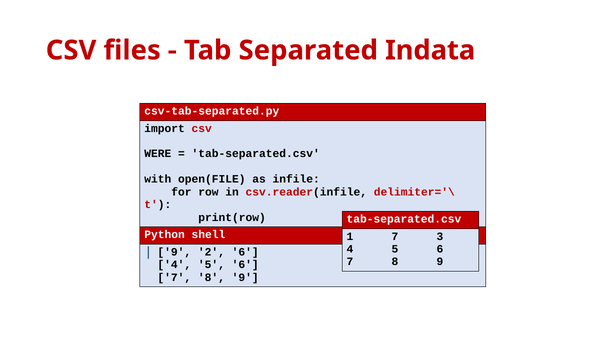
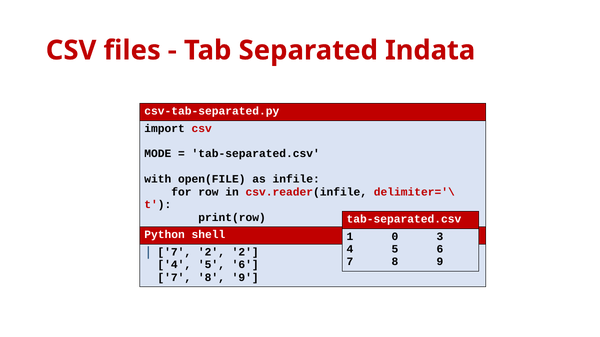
WERE: WERE -> MODE
1 7: 7 -> 0
9 at (174, 252): 9 -> 7
2 6: 6 -> 2
